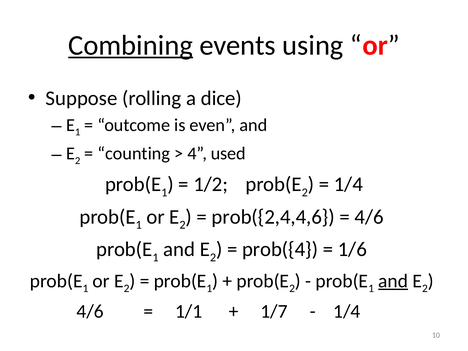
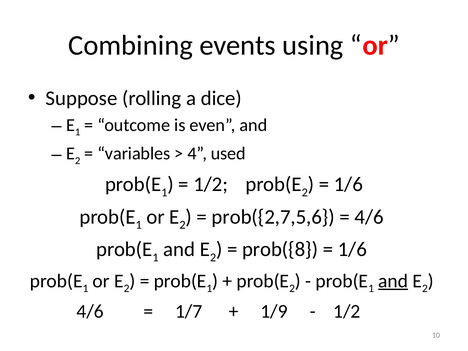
Combining underline: present -> none
counting: counting -> variables
1/4 at (348, 184): 1/4 -> 1/6
prob({2,4,4,6: prob({2,4,4,6 -> prob({2,7,5,6
prob({4: prob({4 -> prob({8
1/1: 1/1 -> 1/7
1/7: 1/7 -> 1/9
1/4 at (347, 311): 1/4 -> 1/2
